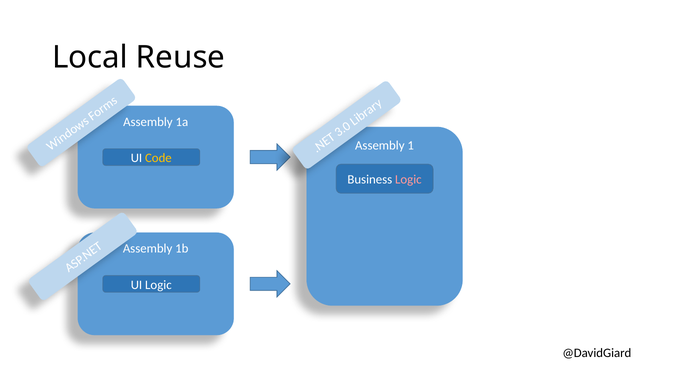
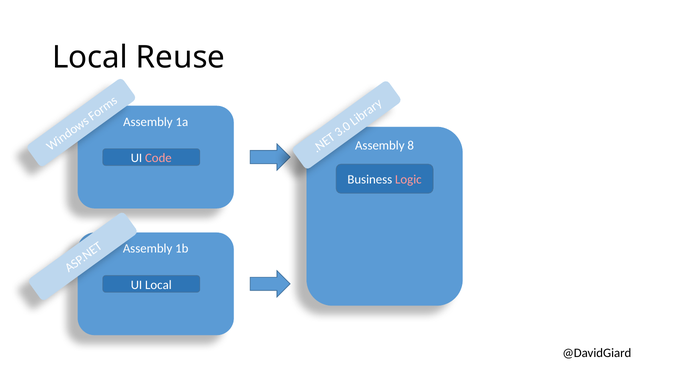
1: 1 -> 8
Code colour: yellow -> pink
Logic at (158, 285): Logic -> Local
